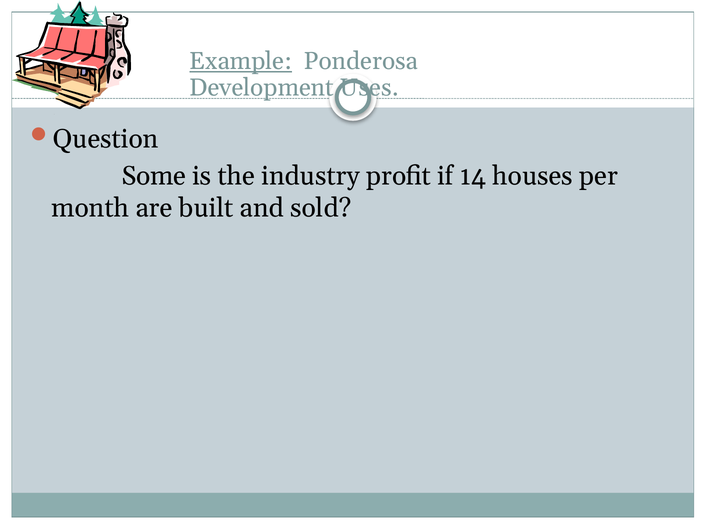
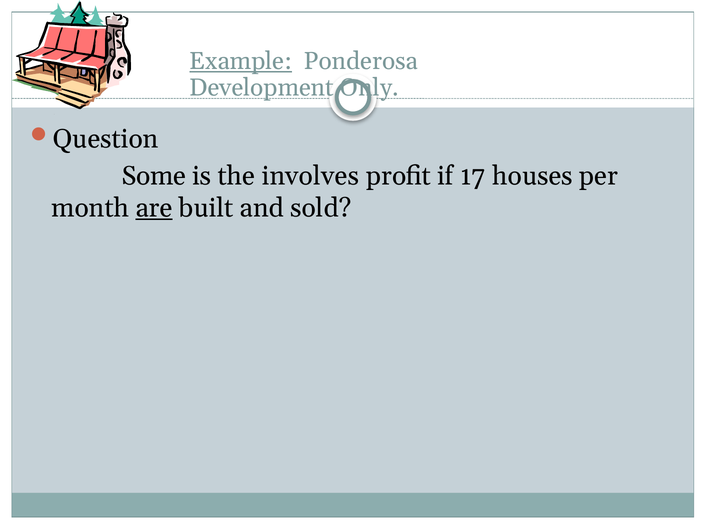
Uses: Uses -> Only
industry: industry -> involves
14: 14 -> 17
are underline: none -> present
